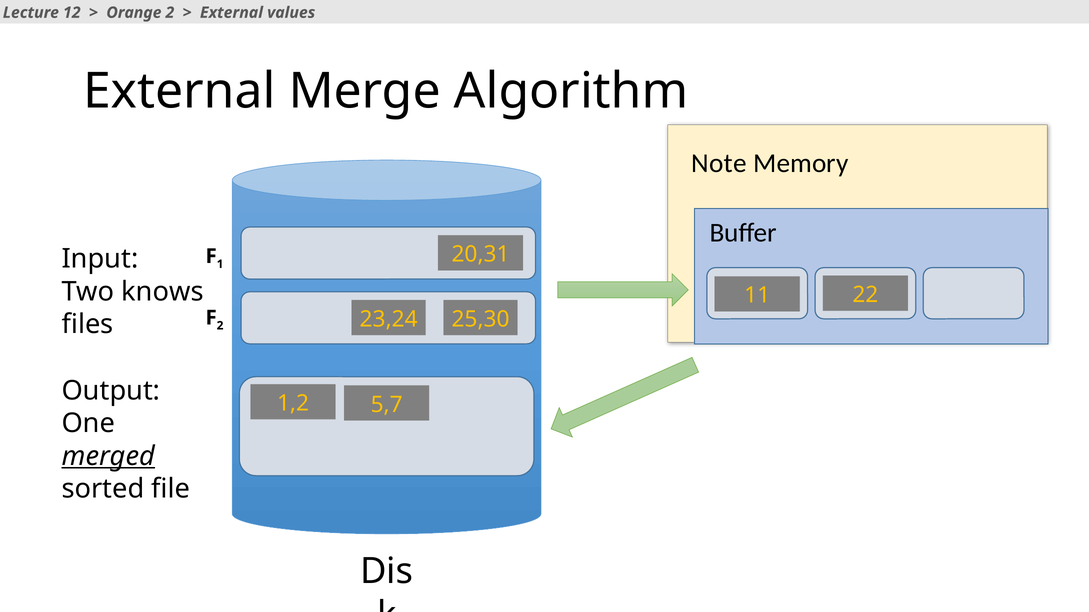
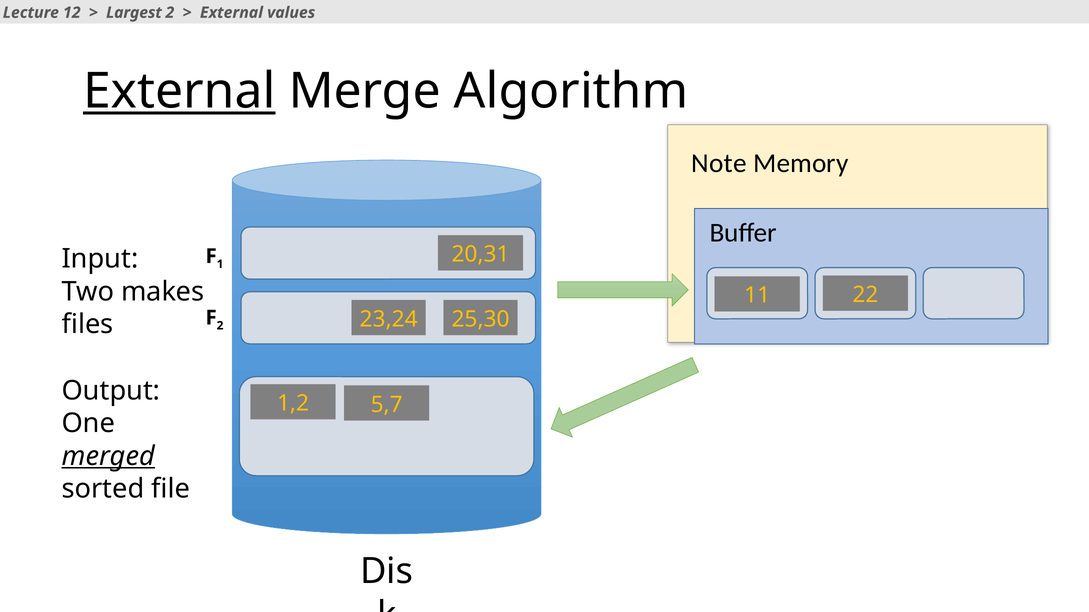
Orange: Orange -> Largest
External at (179, 92) underline: none -> present
knows: knows -> makes
